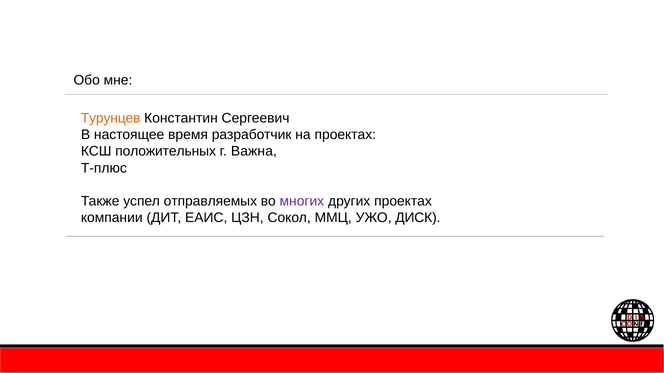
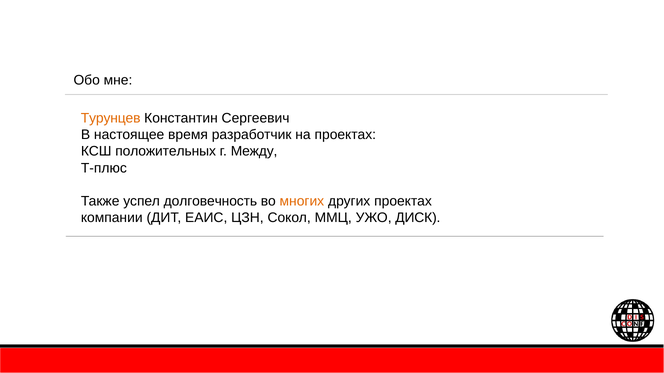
Важна: Важна -> Между
отправляемых: отправляемых -> долговечность
многих colour: purple -> orange
